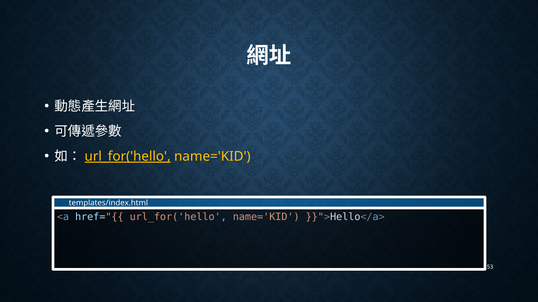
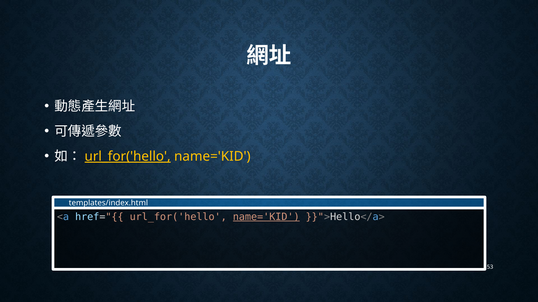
name='KID at (266, 217) underline: none -> present
